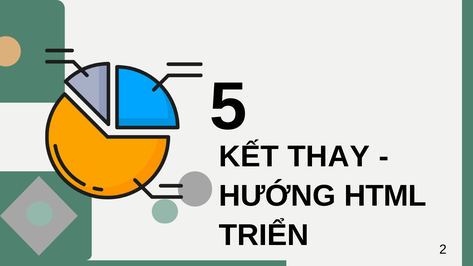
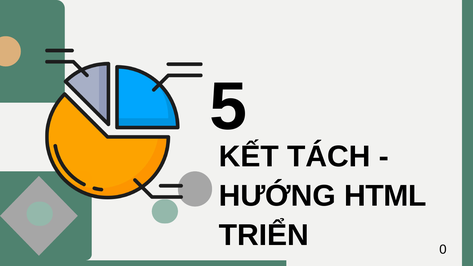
THAY: THAY -> TÁCH
2: 2 -> 0
